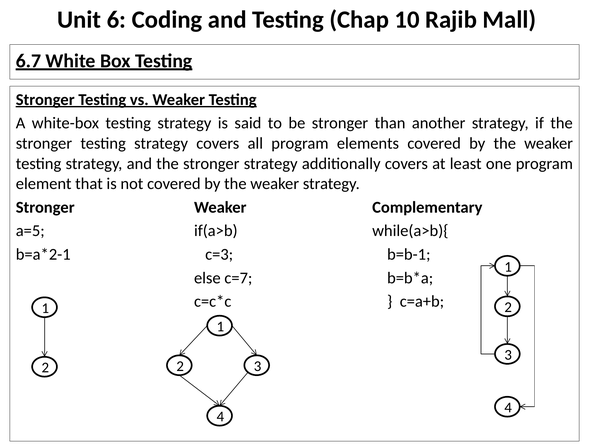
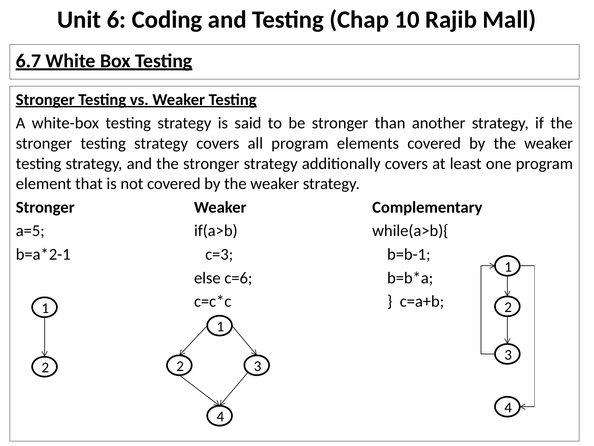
c=7: c=7 -> c=6
